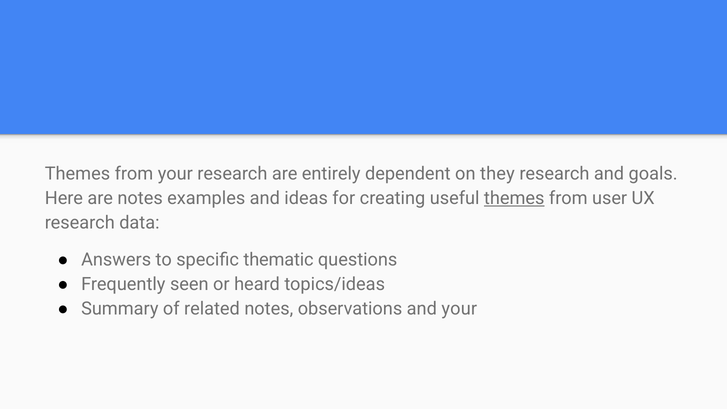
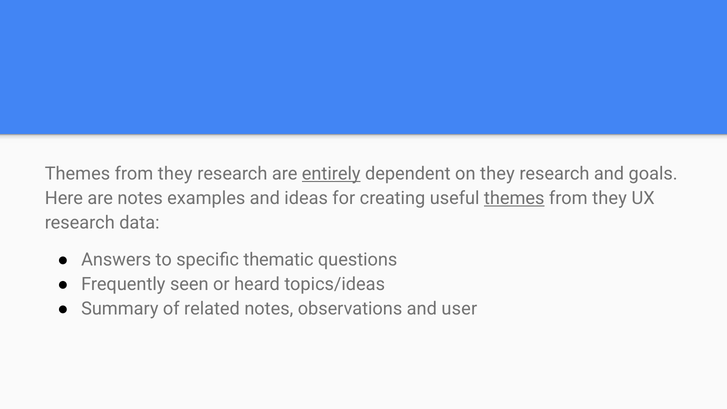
your at (175, 174): your -> they
entirely underline: none -> present
user at (610, 198): user -> they
and your: your -> user
